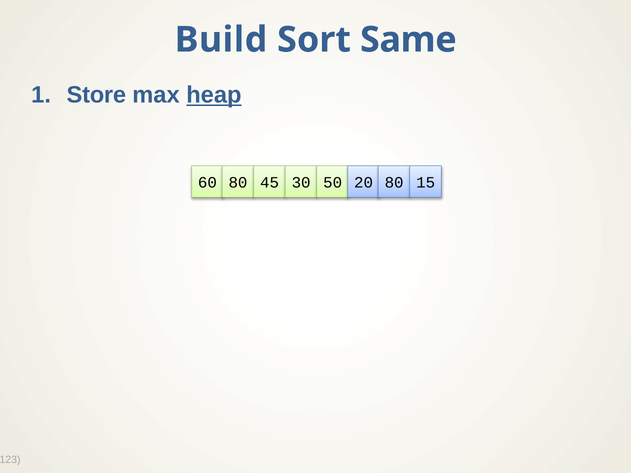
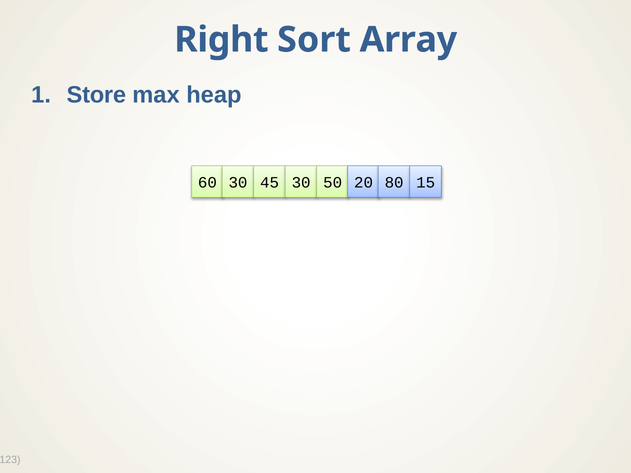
Build: Build -> Right
Same: Same -> Array
heap underline: present -> none
60 80: 80 -> 30
